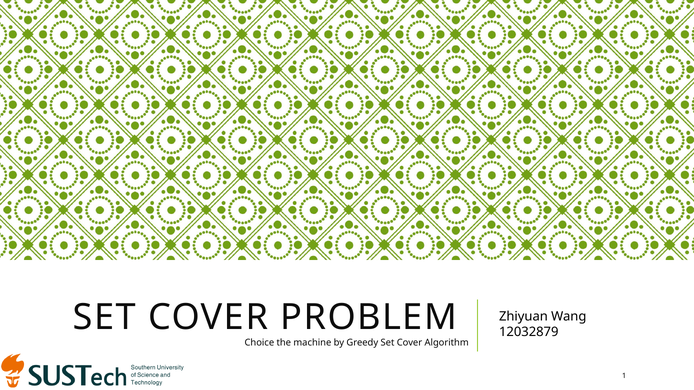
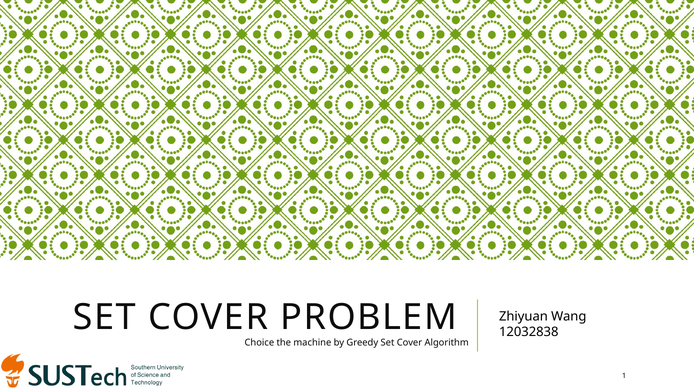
12032879: 12032879 -> 12032838
